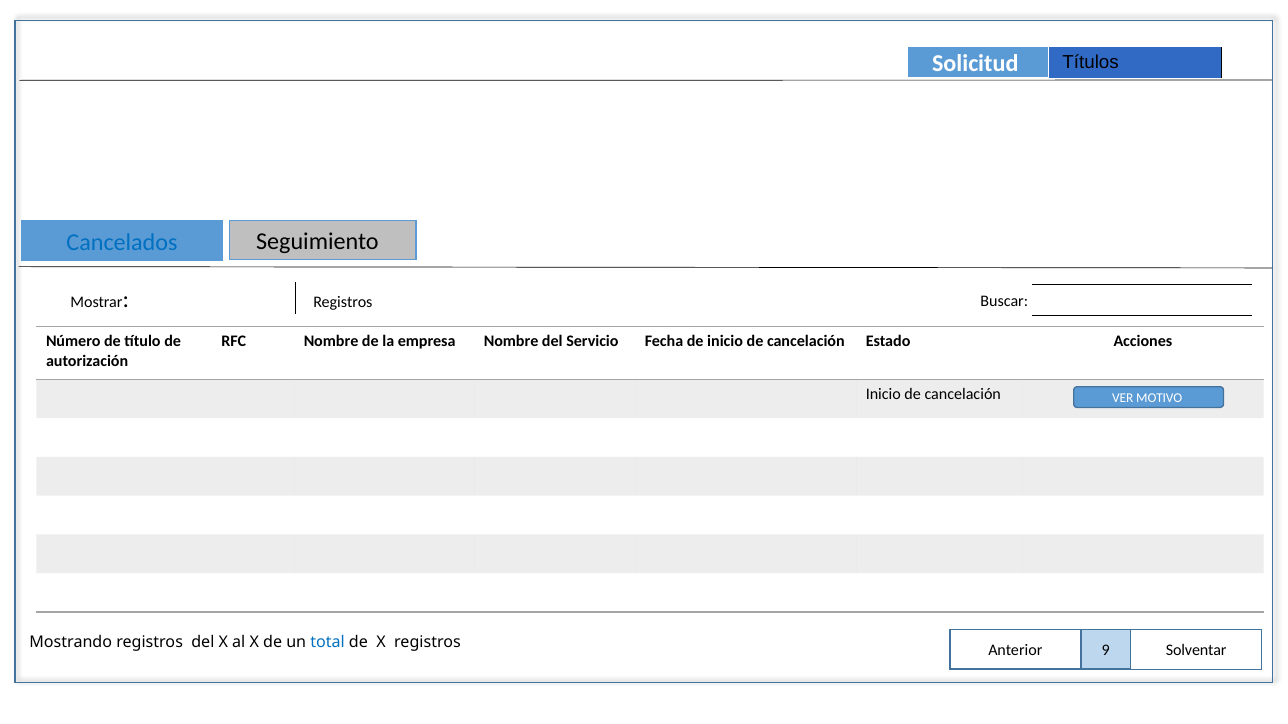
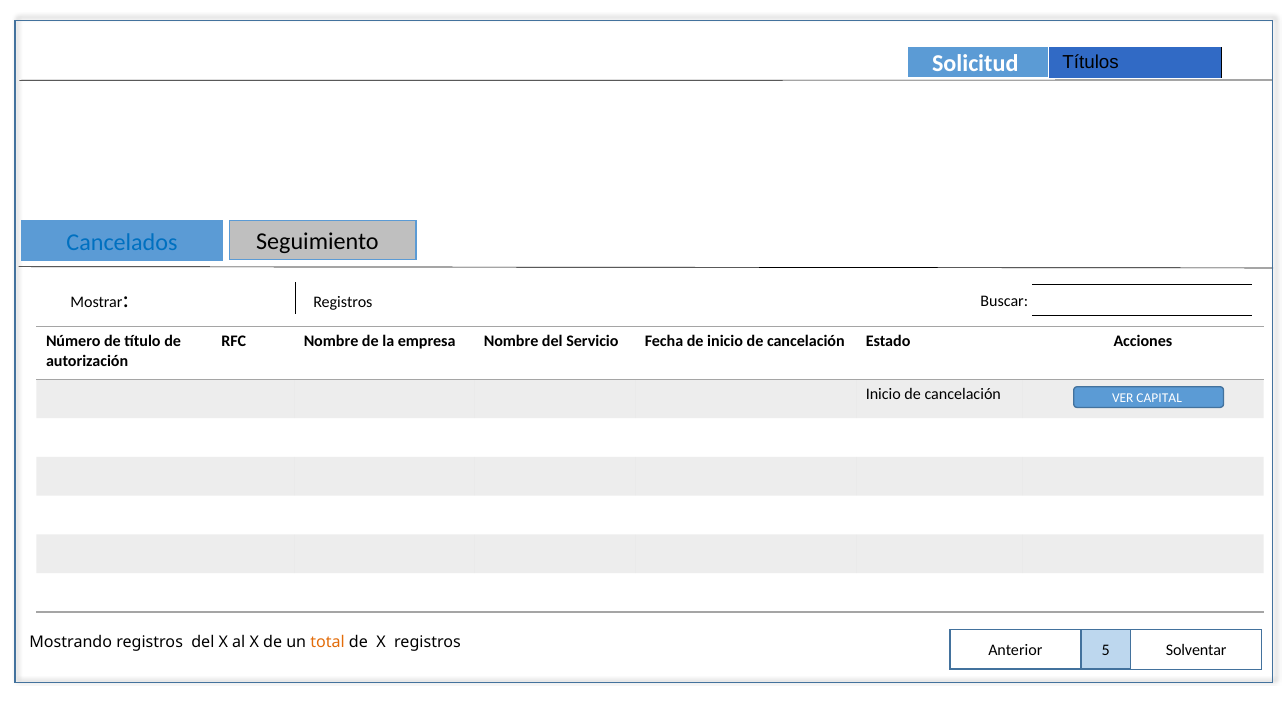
MOTIVO: MOTIVO -> CAPITAL
total colour: blue -> orange
9: 9 -> 5
